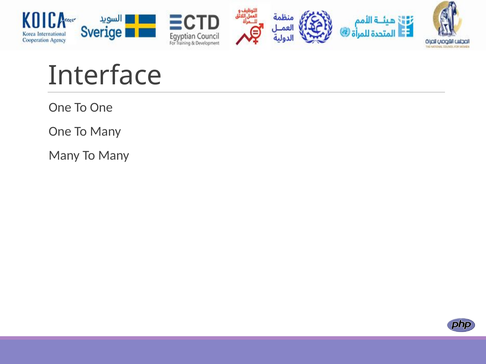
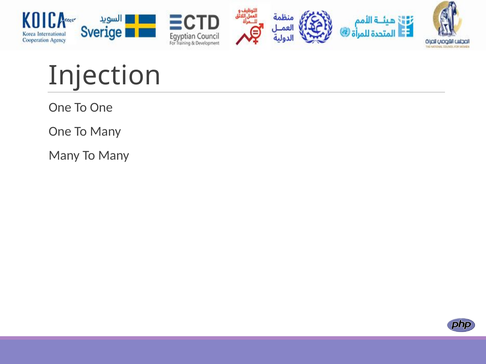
Interface: Interface -> Injection
